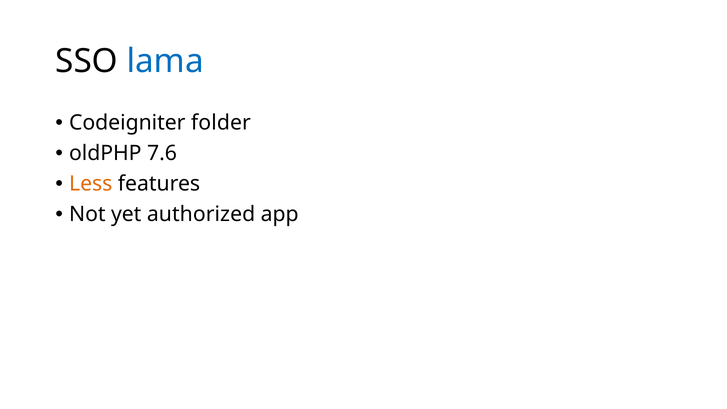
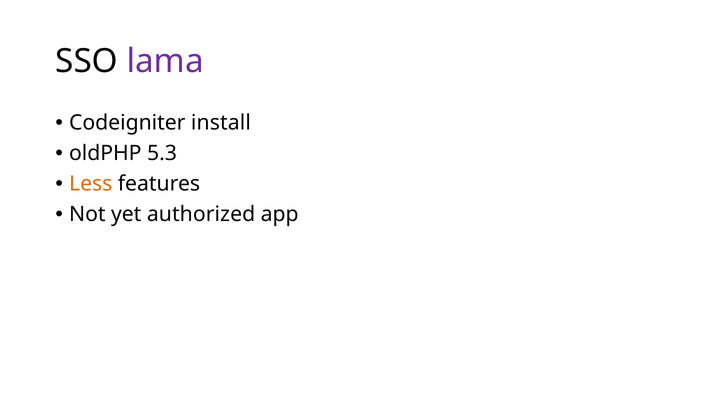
lama colour: blue -> purple
folder: folder -> install
7.6: 7.6 -> 5.3
